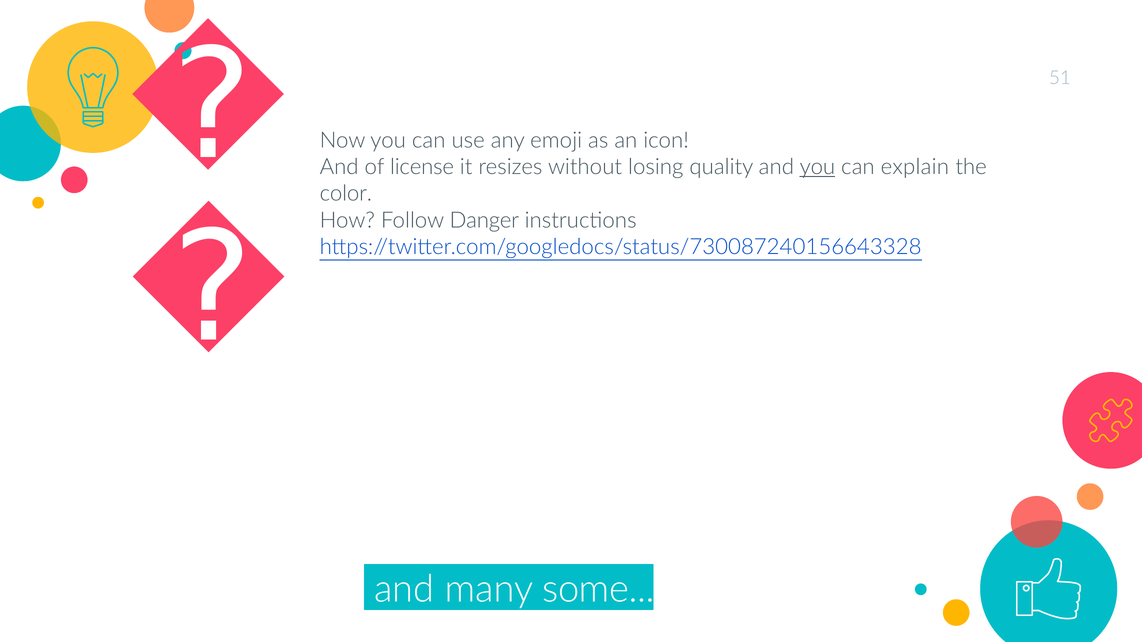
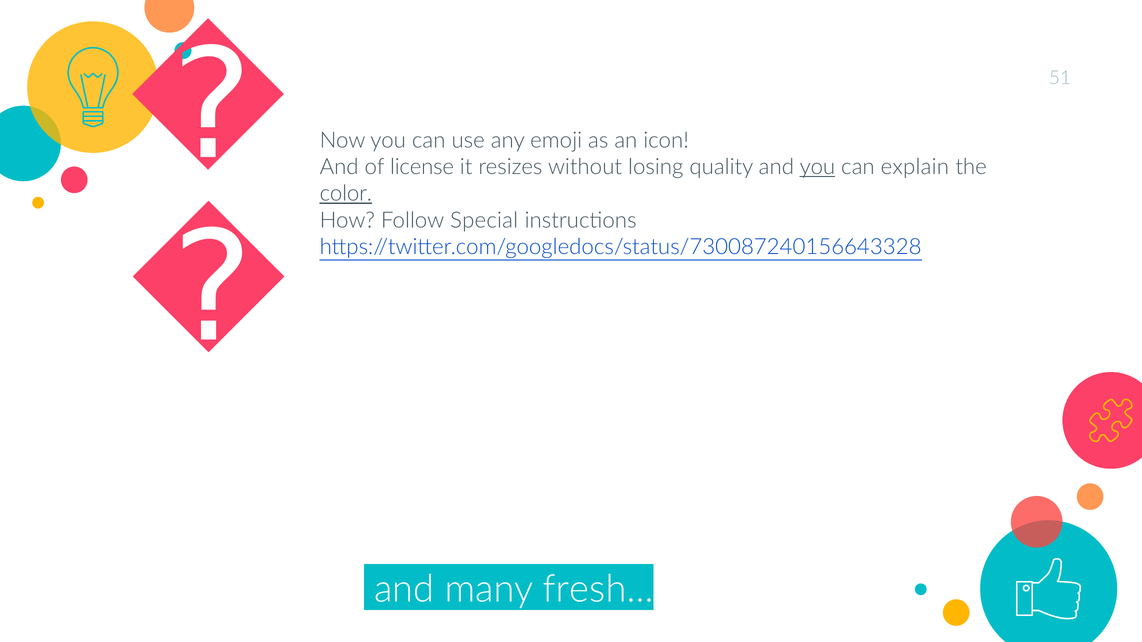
color underline: none -> present
Danger: Danger -> Special
some: some -> fresh
